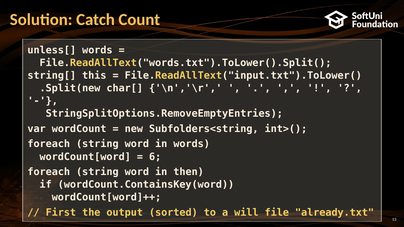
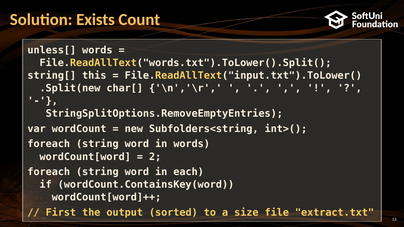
Catch: Catch -> Exists
6: 6 -> 2
then: then -> each
will: will -> size
already.txt: already.txt -> extract.txt
